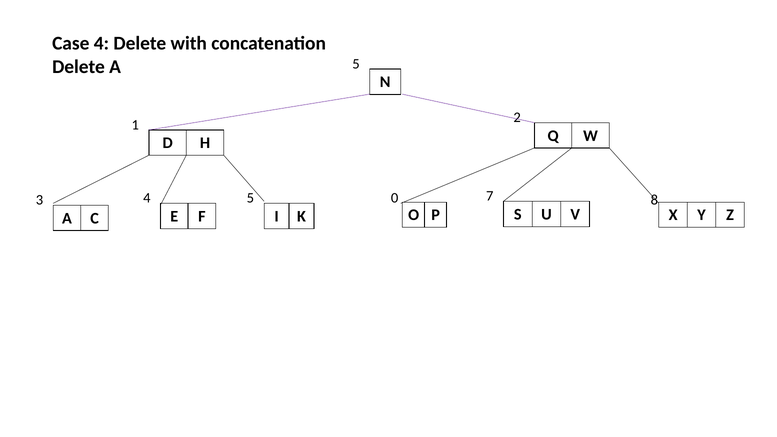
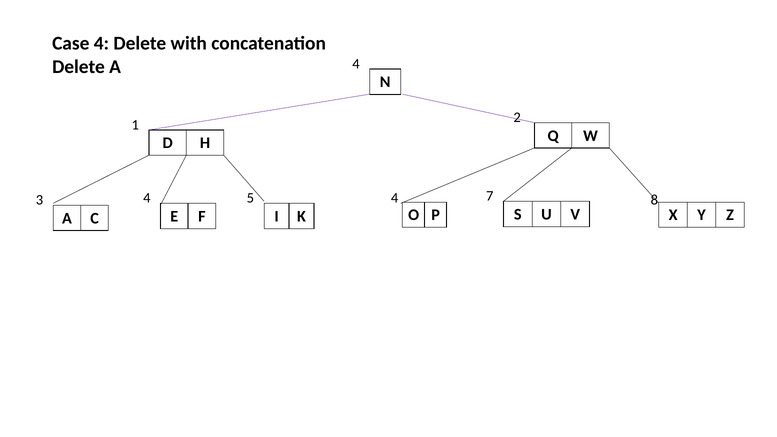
A 5: 5 -> 4
5 0: 0 -> 4
